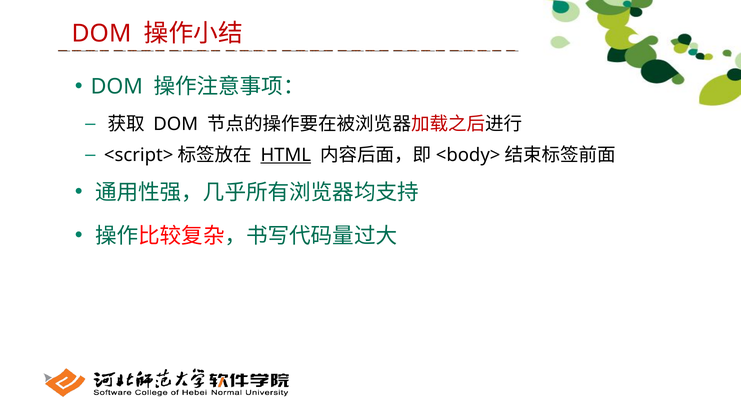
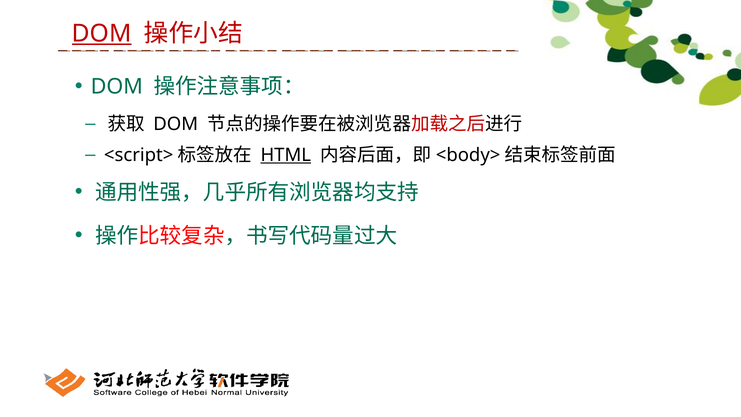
DOM at (102, 34) underline: none -> present
